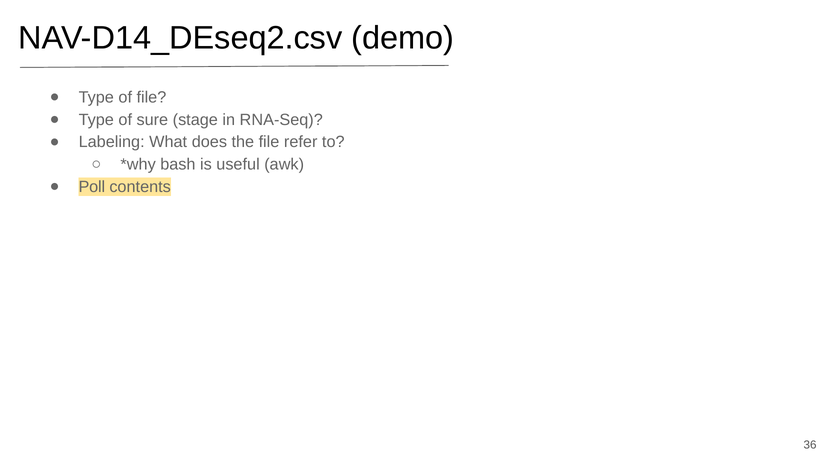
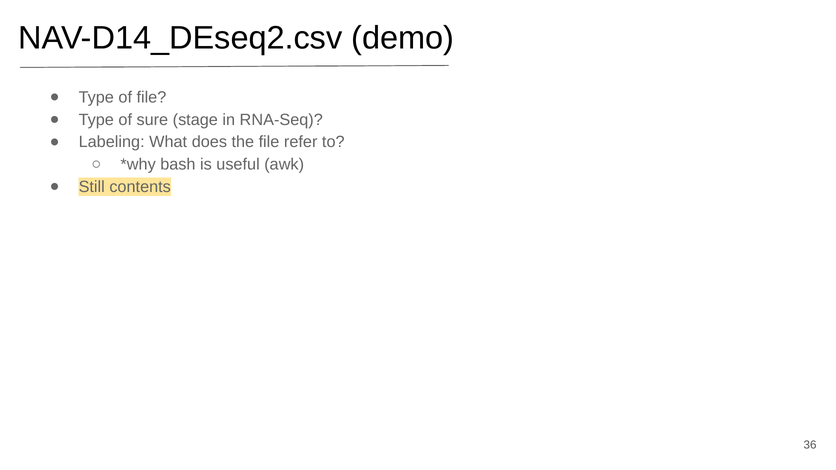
Poll: Poll -> Still
